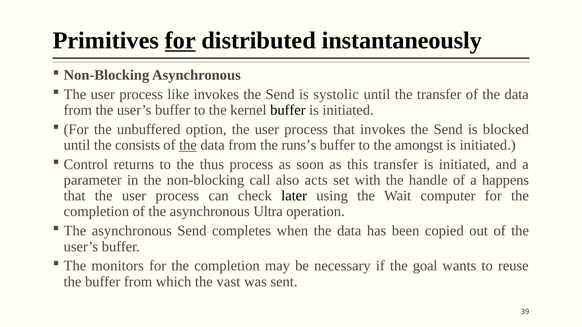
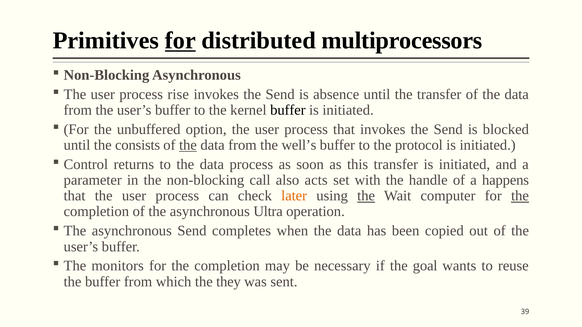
instantaneously: instantaneously -> multiprocessors
like: like -> rise
systolic: systolic -> absence
runs’s: runs’s -> well’s
amongst: amongst -> protocol
to the thus: thus -> data
later colour: black -> orange
the at (366, 196) underline: none -> present
the at (520, 196) underline: none -> present
vast: vast -> they
